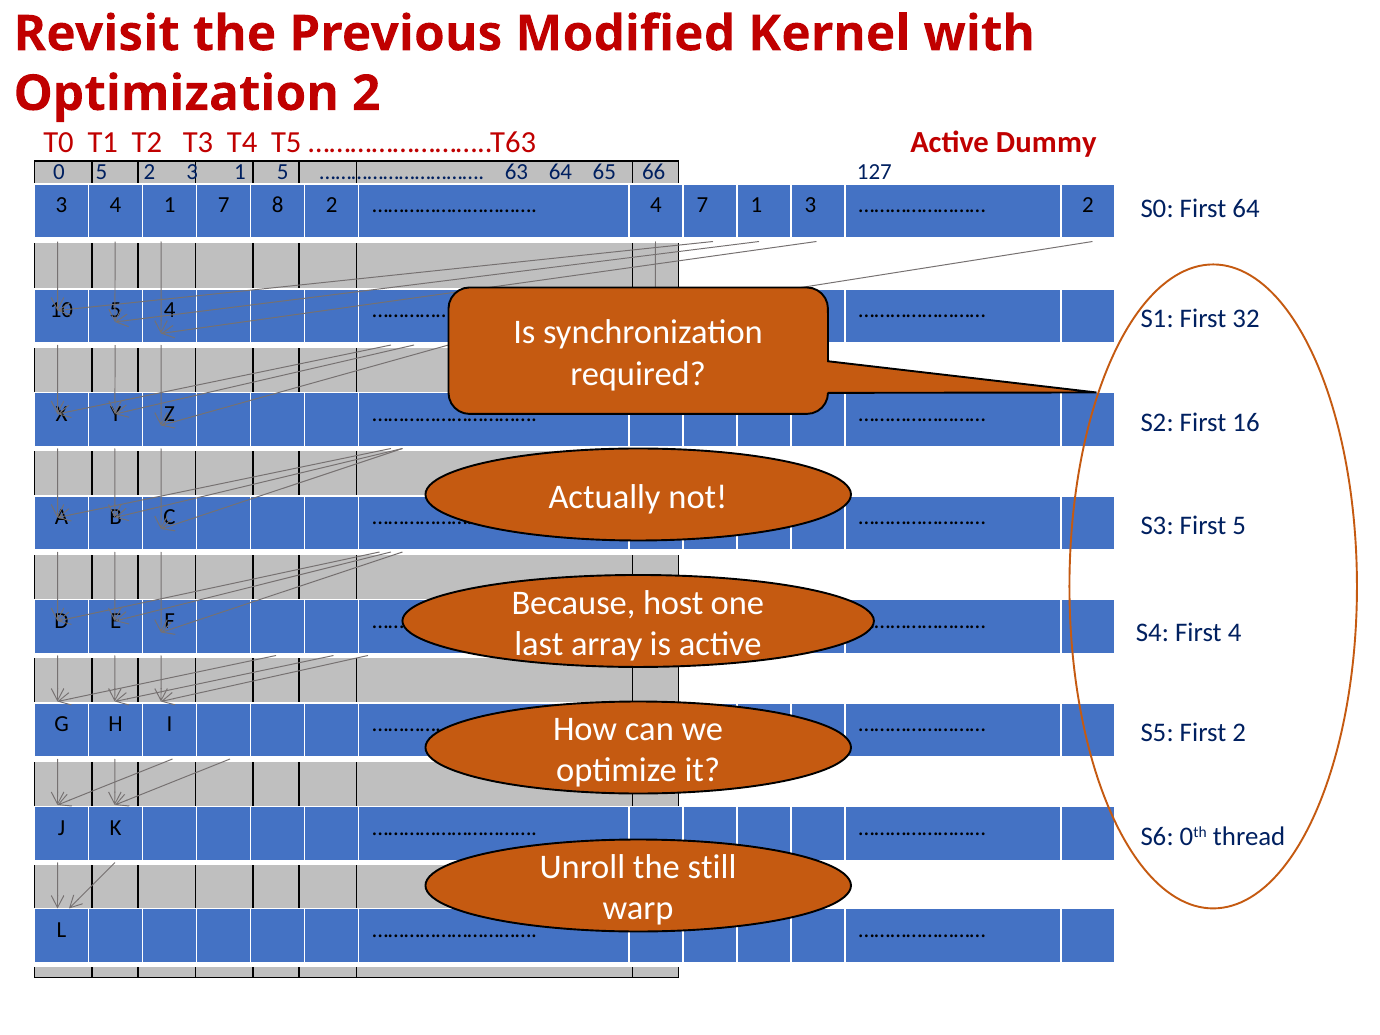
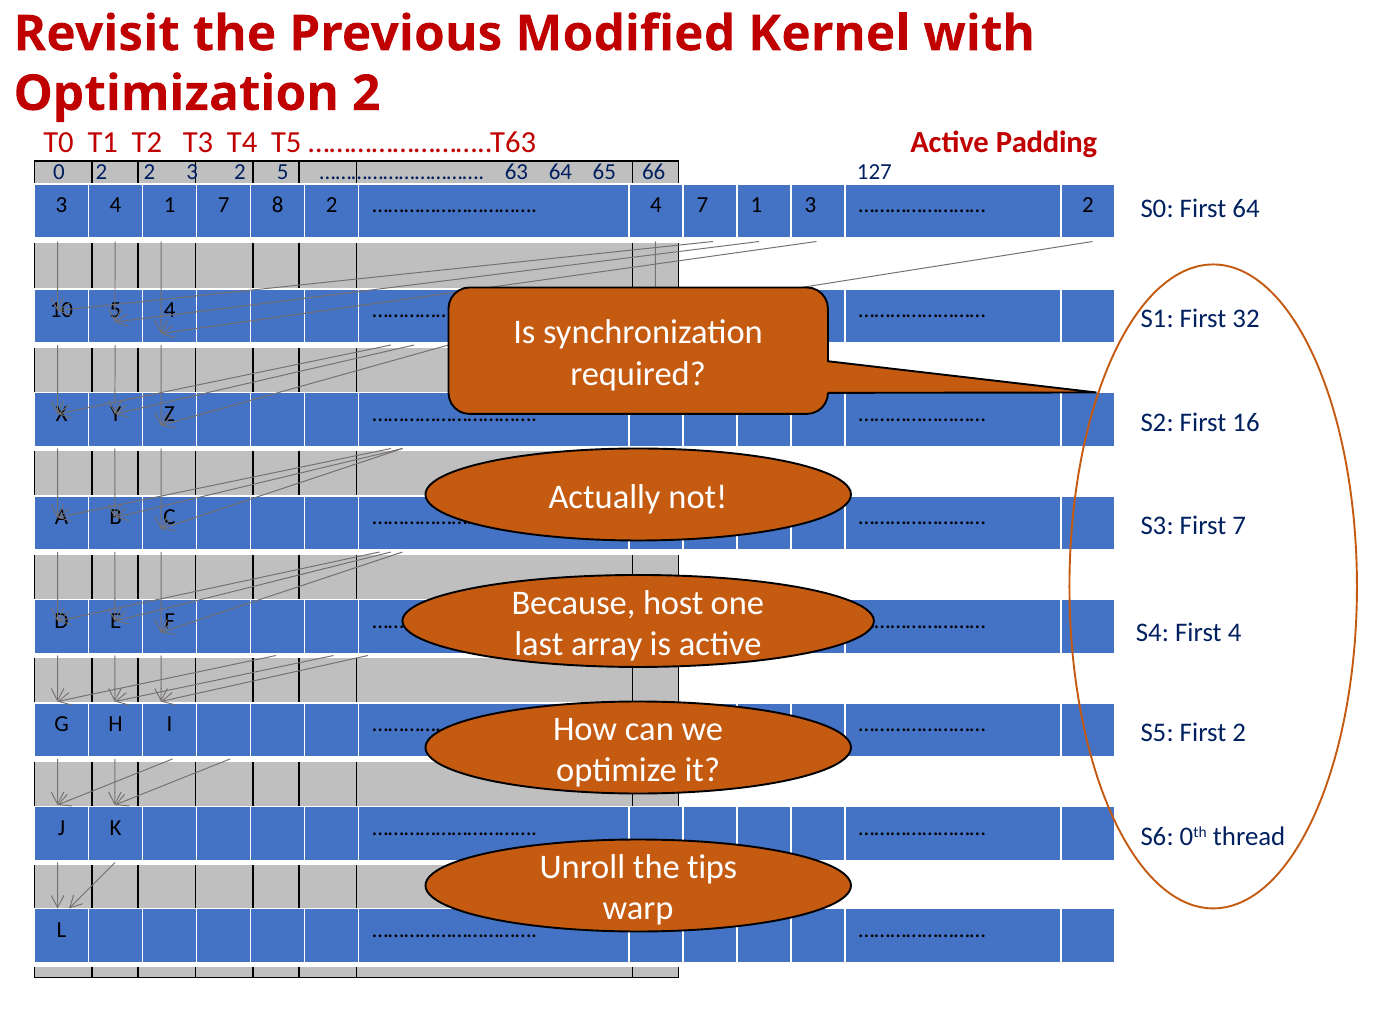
Dummy: Dummy -> Padding
0 5: 5 -> 2
3 1: 1 -> 2
First 5: 5 -> 7
still: still -> tips
